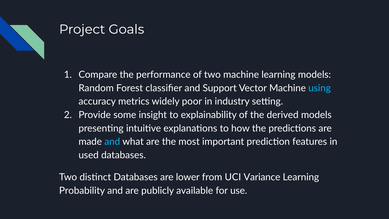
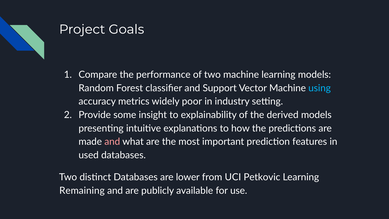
and at (112, 142) colour: light blue -> pink
Variance: Variance -> Petkovic
Probability: Probability -> Remaining
